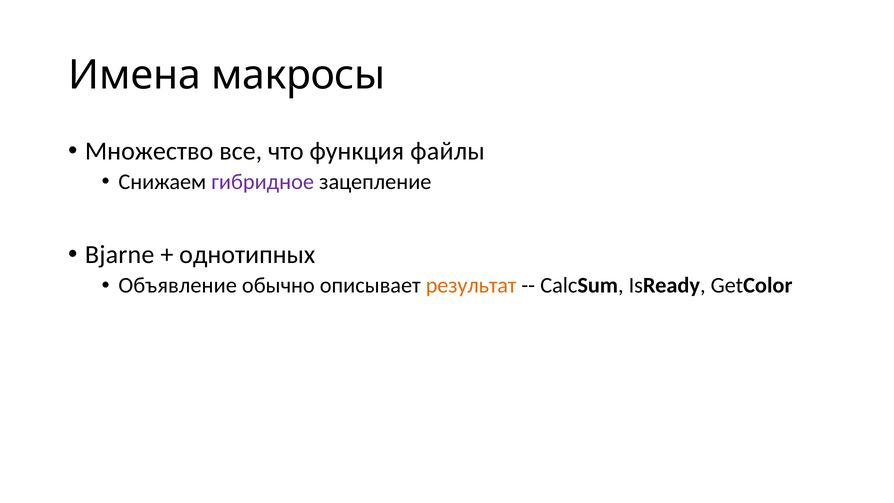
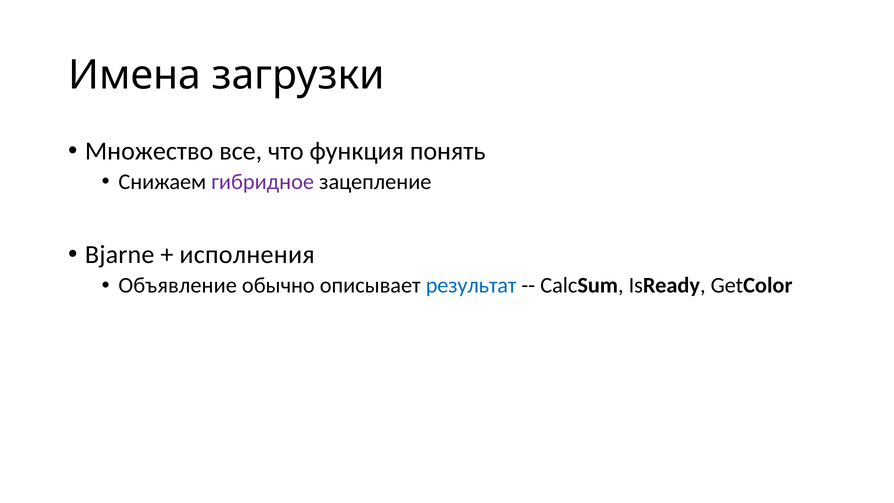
макросы: макросы -> загрузки
файлы: файлы -> понять
однотипных: однотипных -> исполнения
результат colour: orange -> blue
